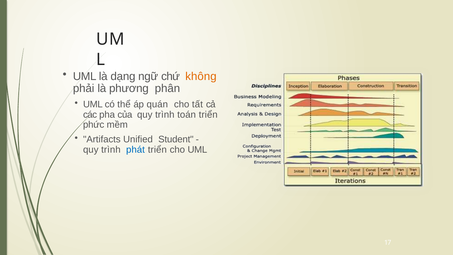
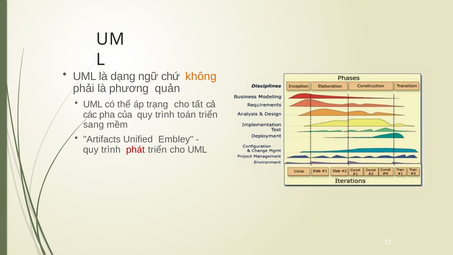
phân: phân -> quản
quán: quán -> trạng
phức: phức -> sang
Student: Student -> Embley
phát colour: blue -> red
